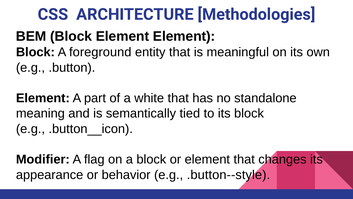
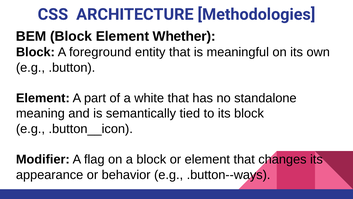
Element Element: Element -> Whether
.button--style: .button--style -> .button--ways
